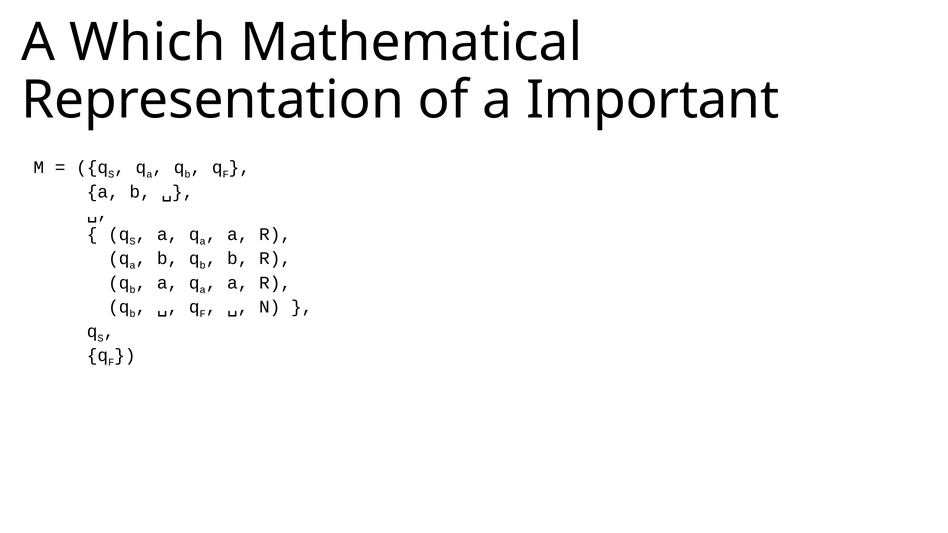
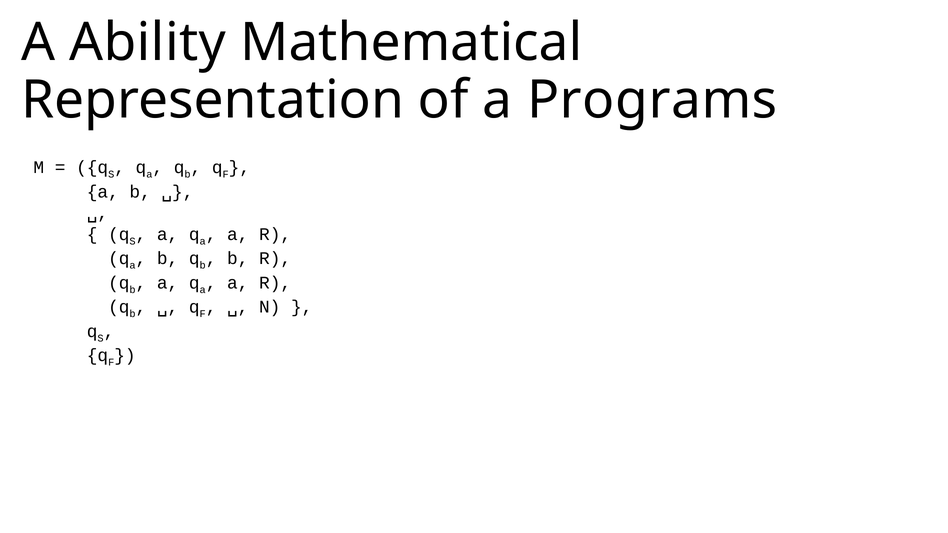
Which: Which -> Ability
Important: Important -> Programs
